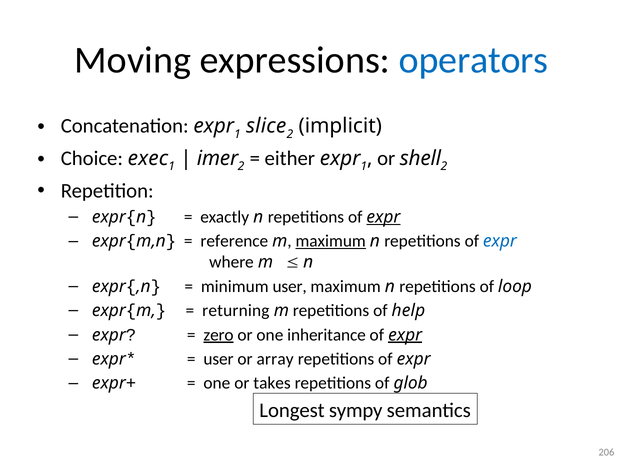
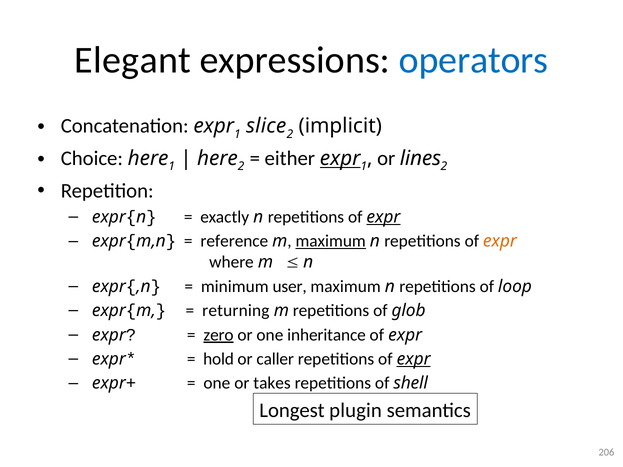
Moving: Moving -> Elegant
Choice exec: exec -> here
imer at (218, 159): imer -> here
expr at (340, 159) underline: none -> present
shell: shell -> lines
expr at (500, 241) colour: blue -> orange
help: help -> glob
expr at (405, 335) underline: present -> none
user at (219, 359): user -> hold
array: array -> caller
expr at (414, 359) underline: none -> present
glob: glob -> shell
sympy: sympy -> plugin
